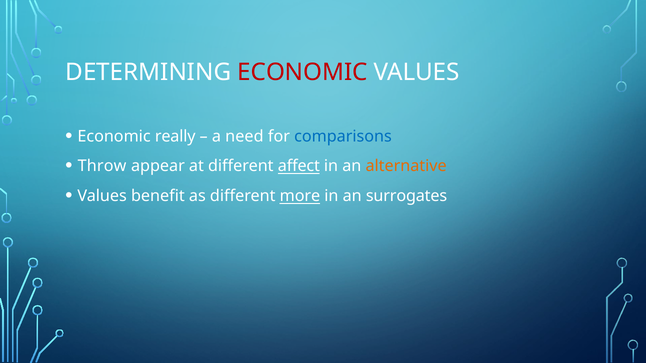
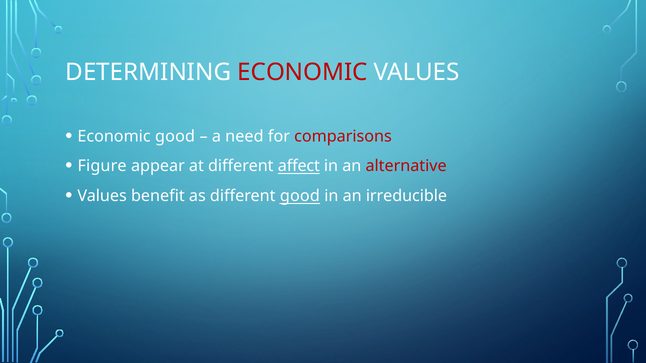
Economic really: really -> good
comparisons colour: blue -> red
Throw: Throw -> Figure
alternative colour: orange -> red
different more: more -> good
surrogates: surrogates -> irreducible
